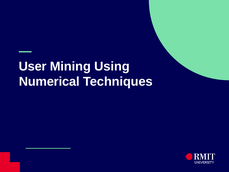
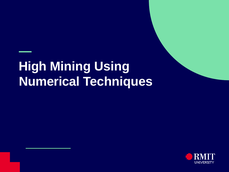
User: User -> High
